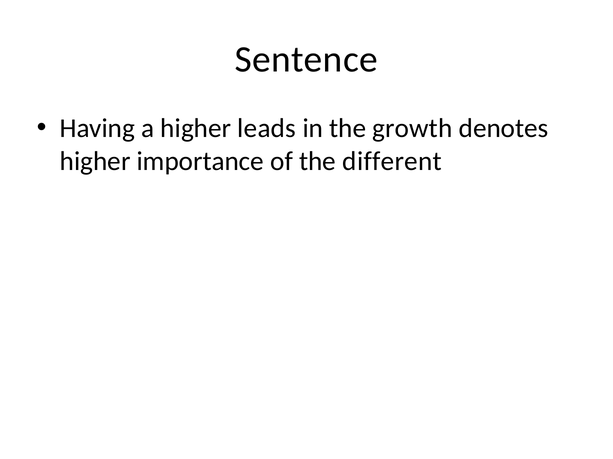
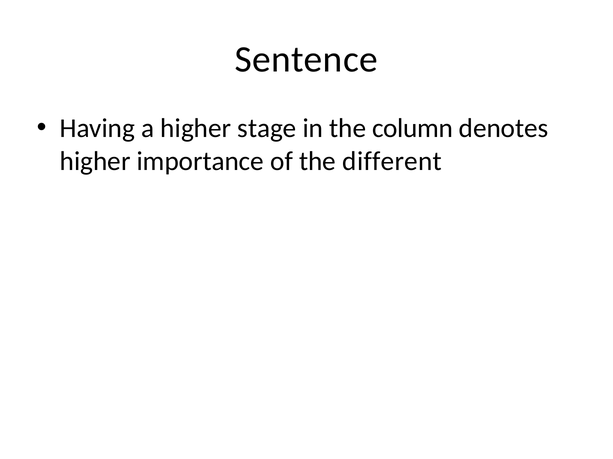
leads: leads -> stage
growth: growth -> column
